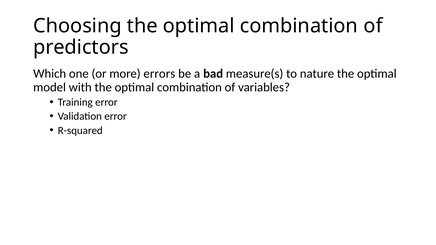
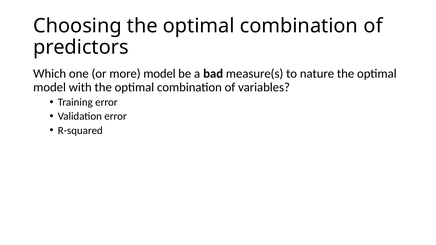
more errors: errors -> model
